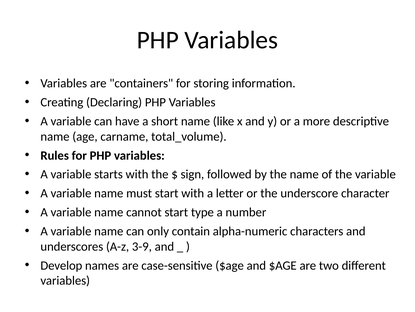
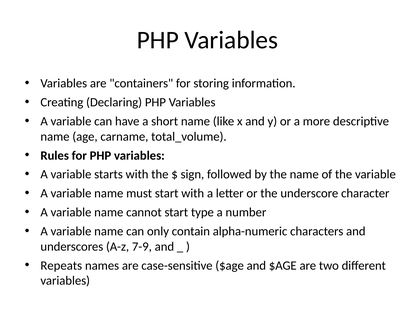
3-9: 3-9 -> 7-9
Develop: Develop -> Repeats
